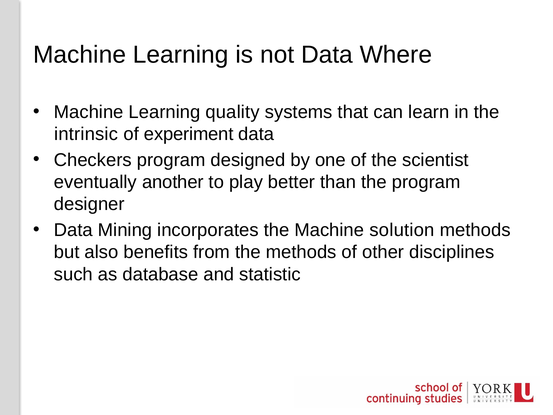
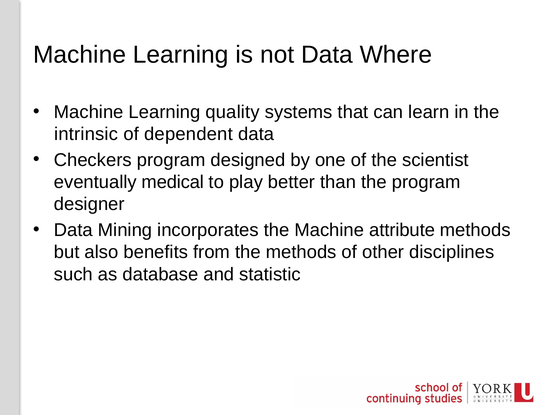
experiment: experiment -> dependent
another: another -> medical
solution: solution -> attribute
